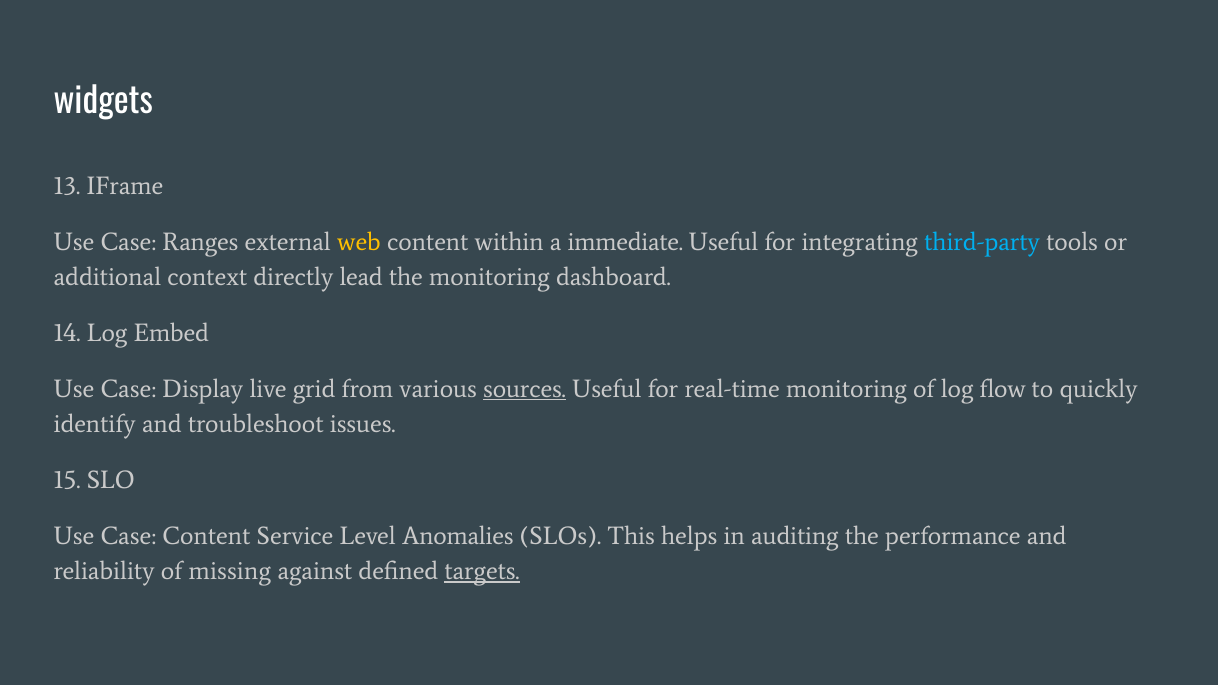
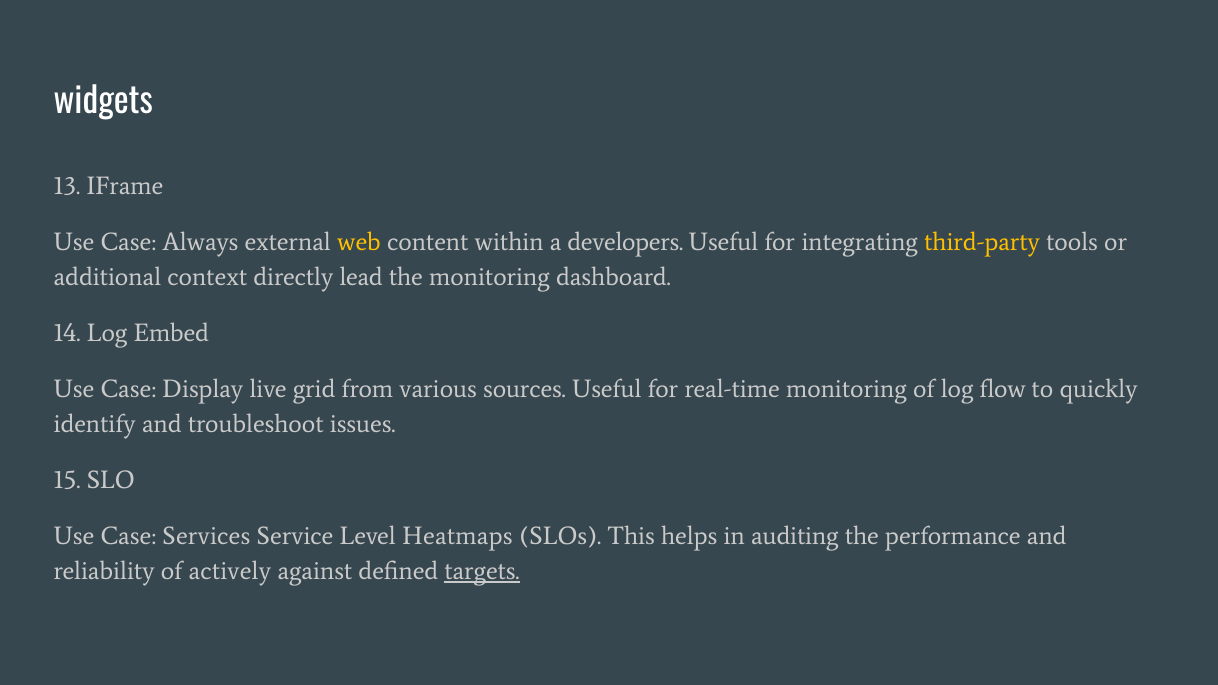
Ranges: Ranges -> Always
immediate: immediate -> developers
third-party colour: light blue -> yellow
sources underline: present -> none
Case Content: Content -> Services
Anomalies: Anomalies -> Heatmaps
missing: missing -> actively
